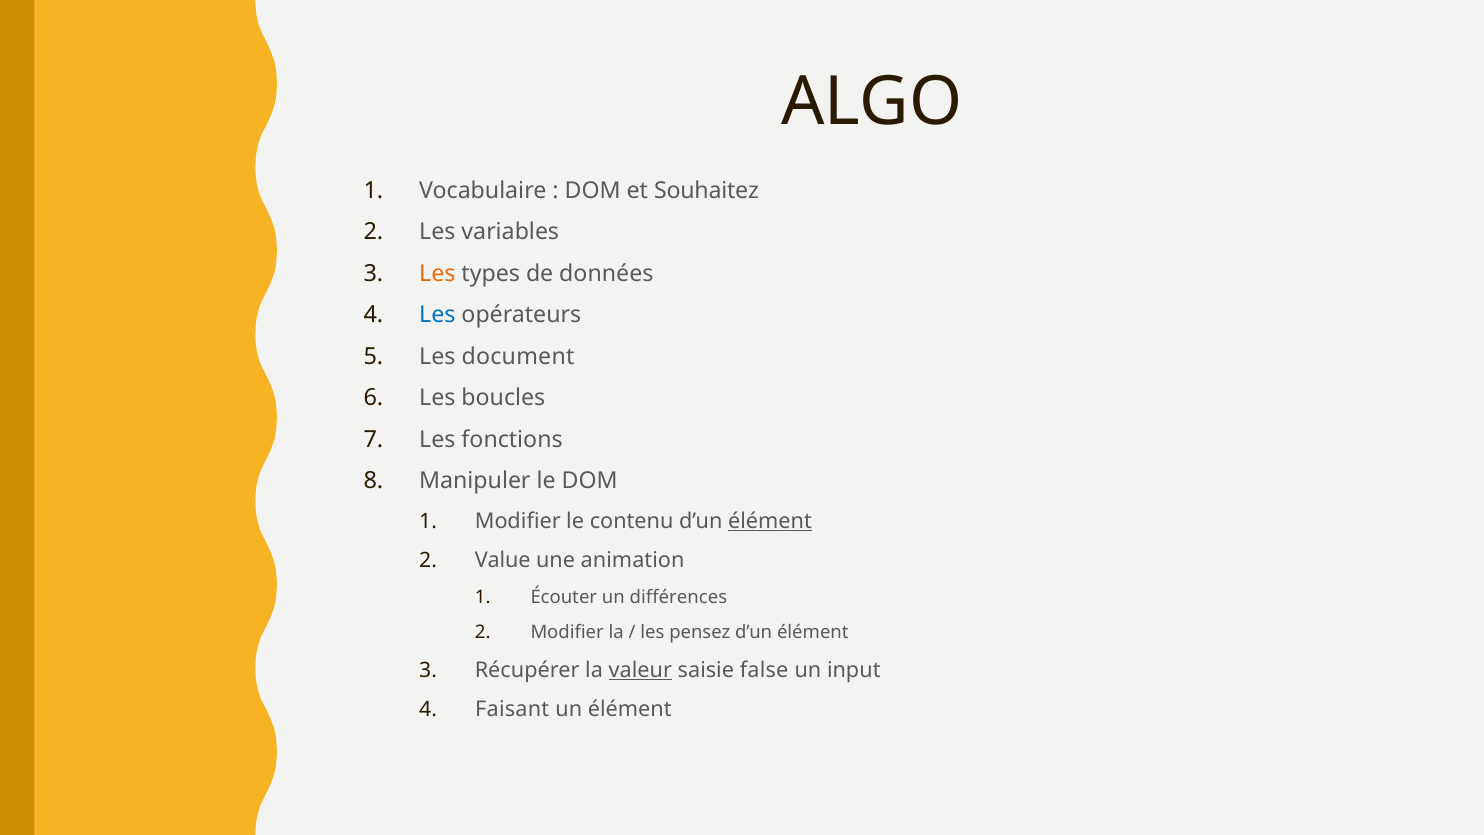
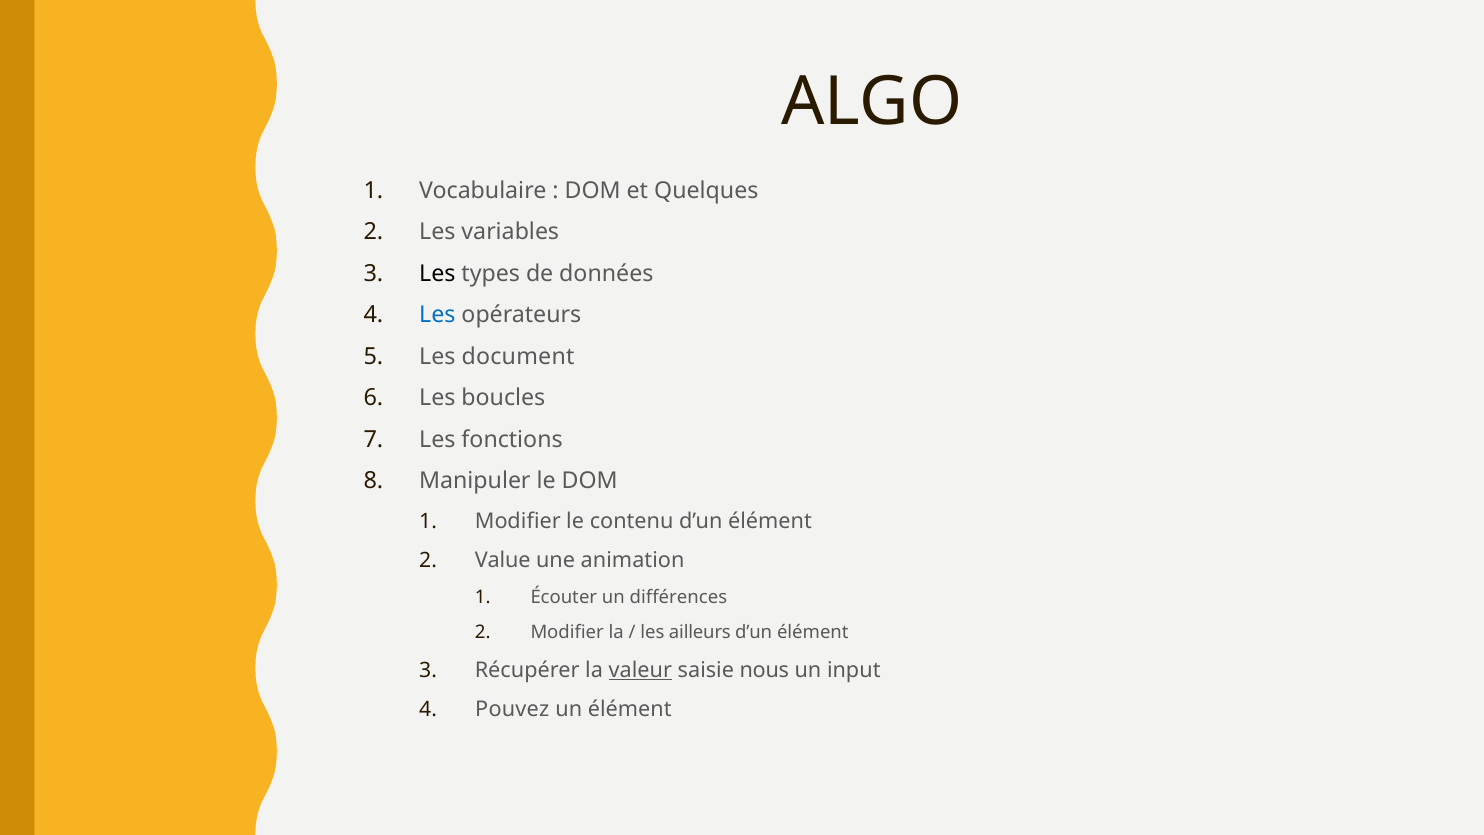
Souhaitez: Souhaitez -> Quelques
Les at (437, 274) colour: orange -> black
élément at (770, 521) underline: present -> none
pensez: pensez -> ailleurs
false: false -> nous
Faisant: Faisant -> Pouvez
